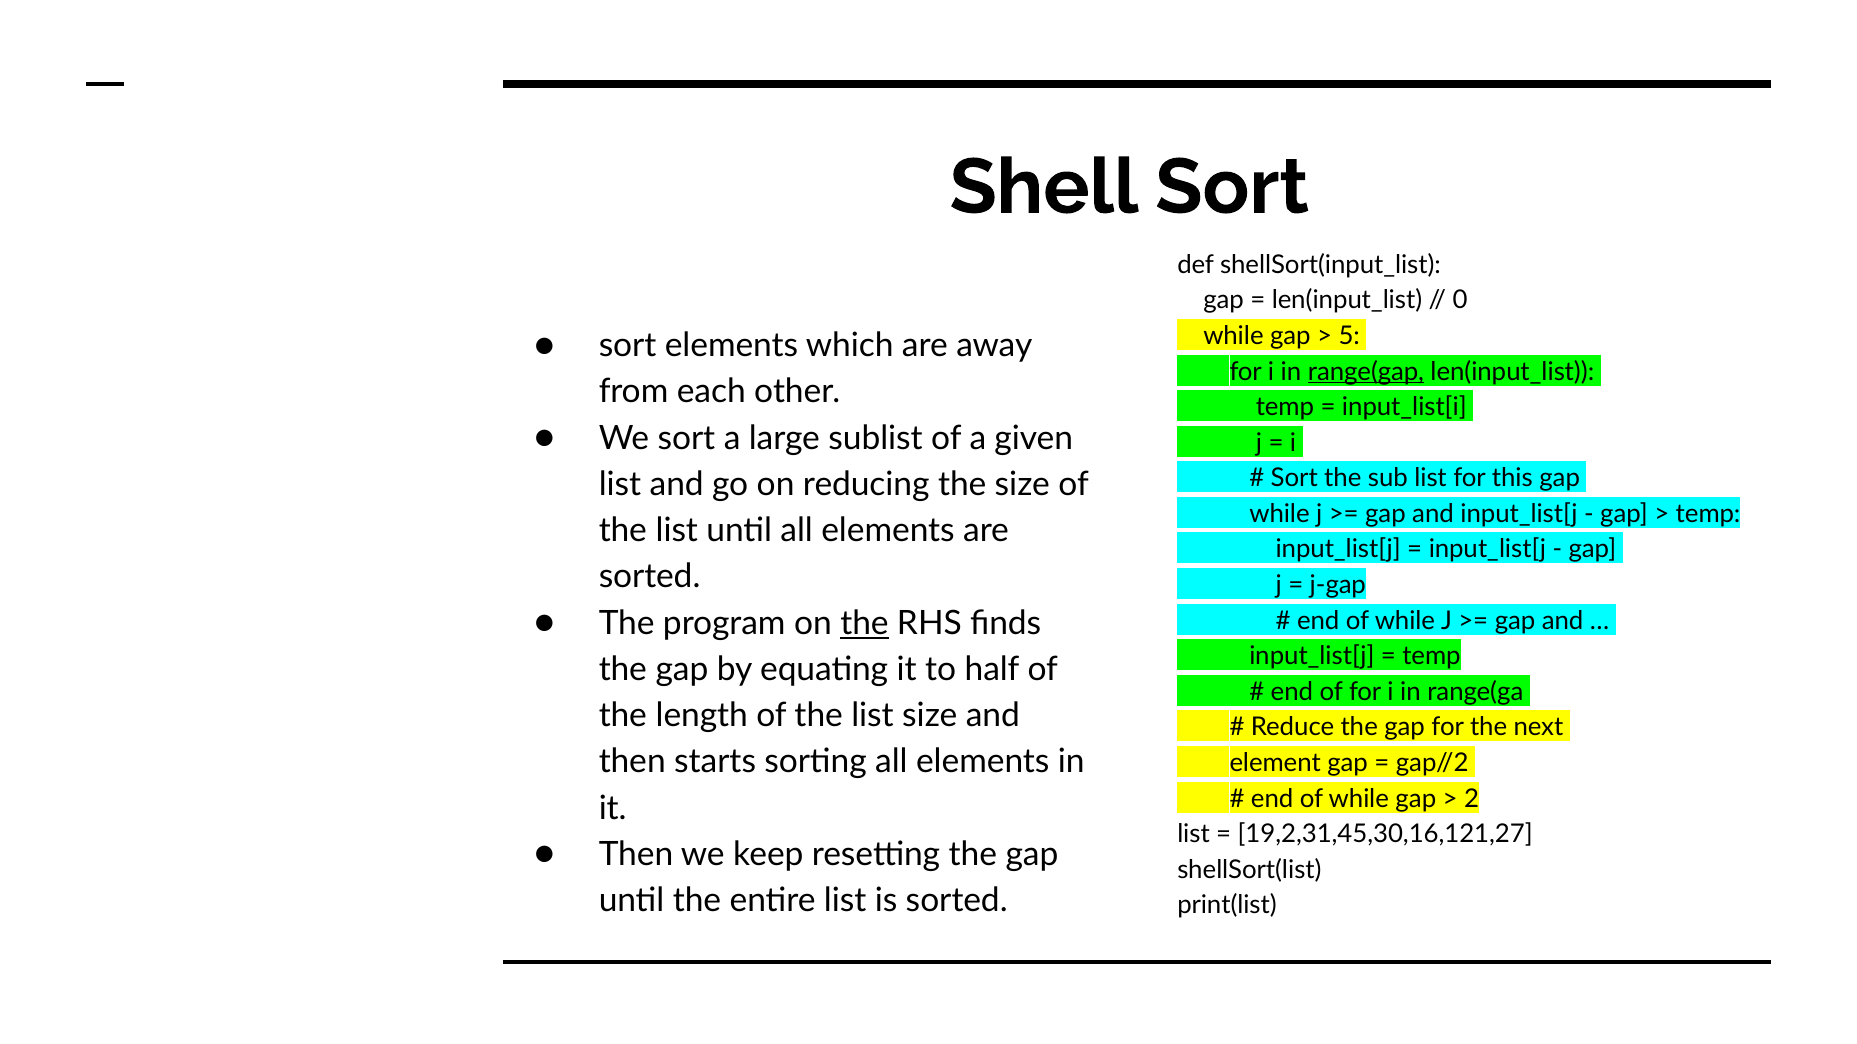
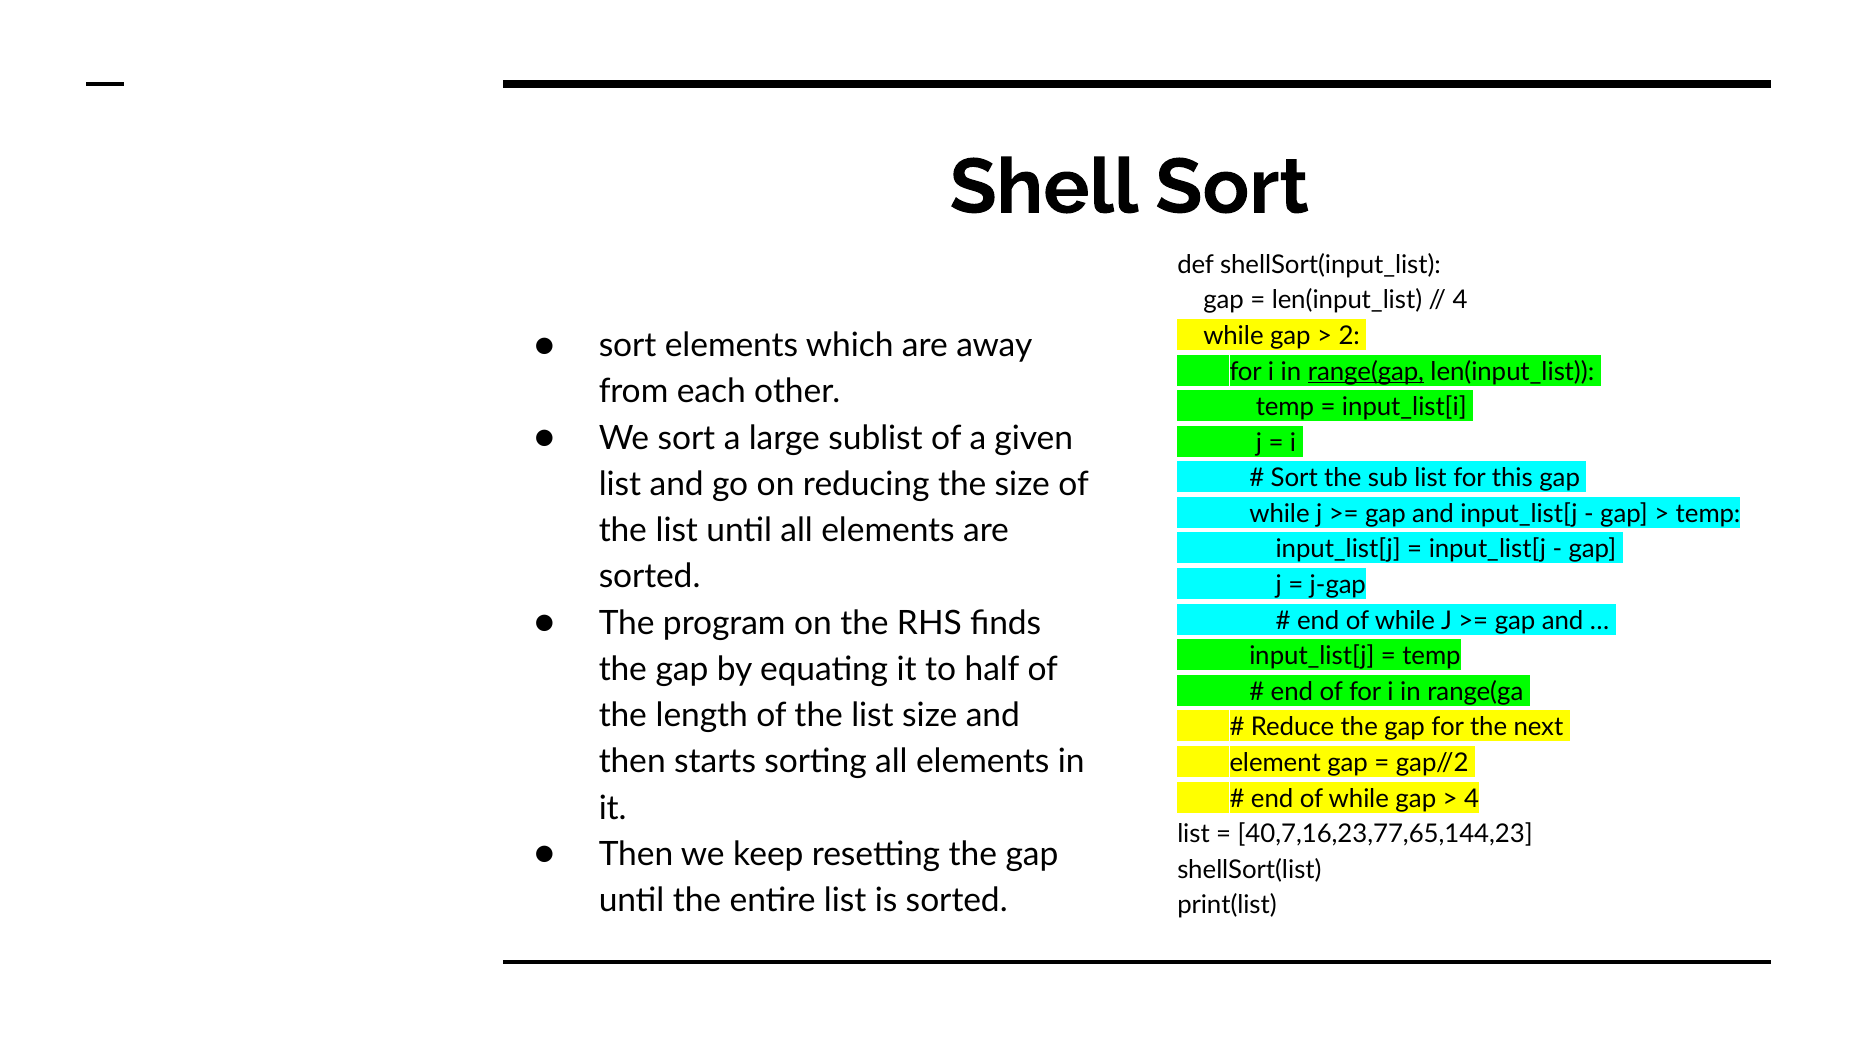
0 at (1460, 301): 0 -> 4
5: 5 -> 2
the at (864, 623) underline: present -> none
2 at (1472, 799): 2 -> 4
19,2,31,45,30,16,121,27: 19,2,31,45,30,16,121,27 -> 40,7,16,23,77,65,144,23
